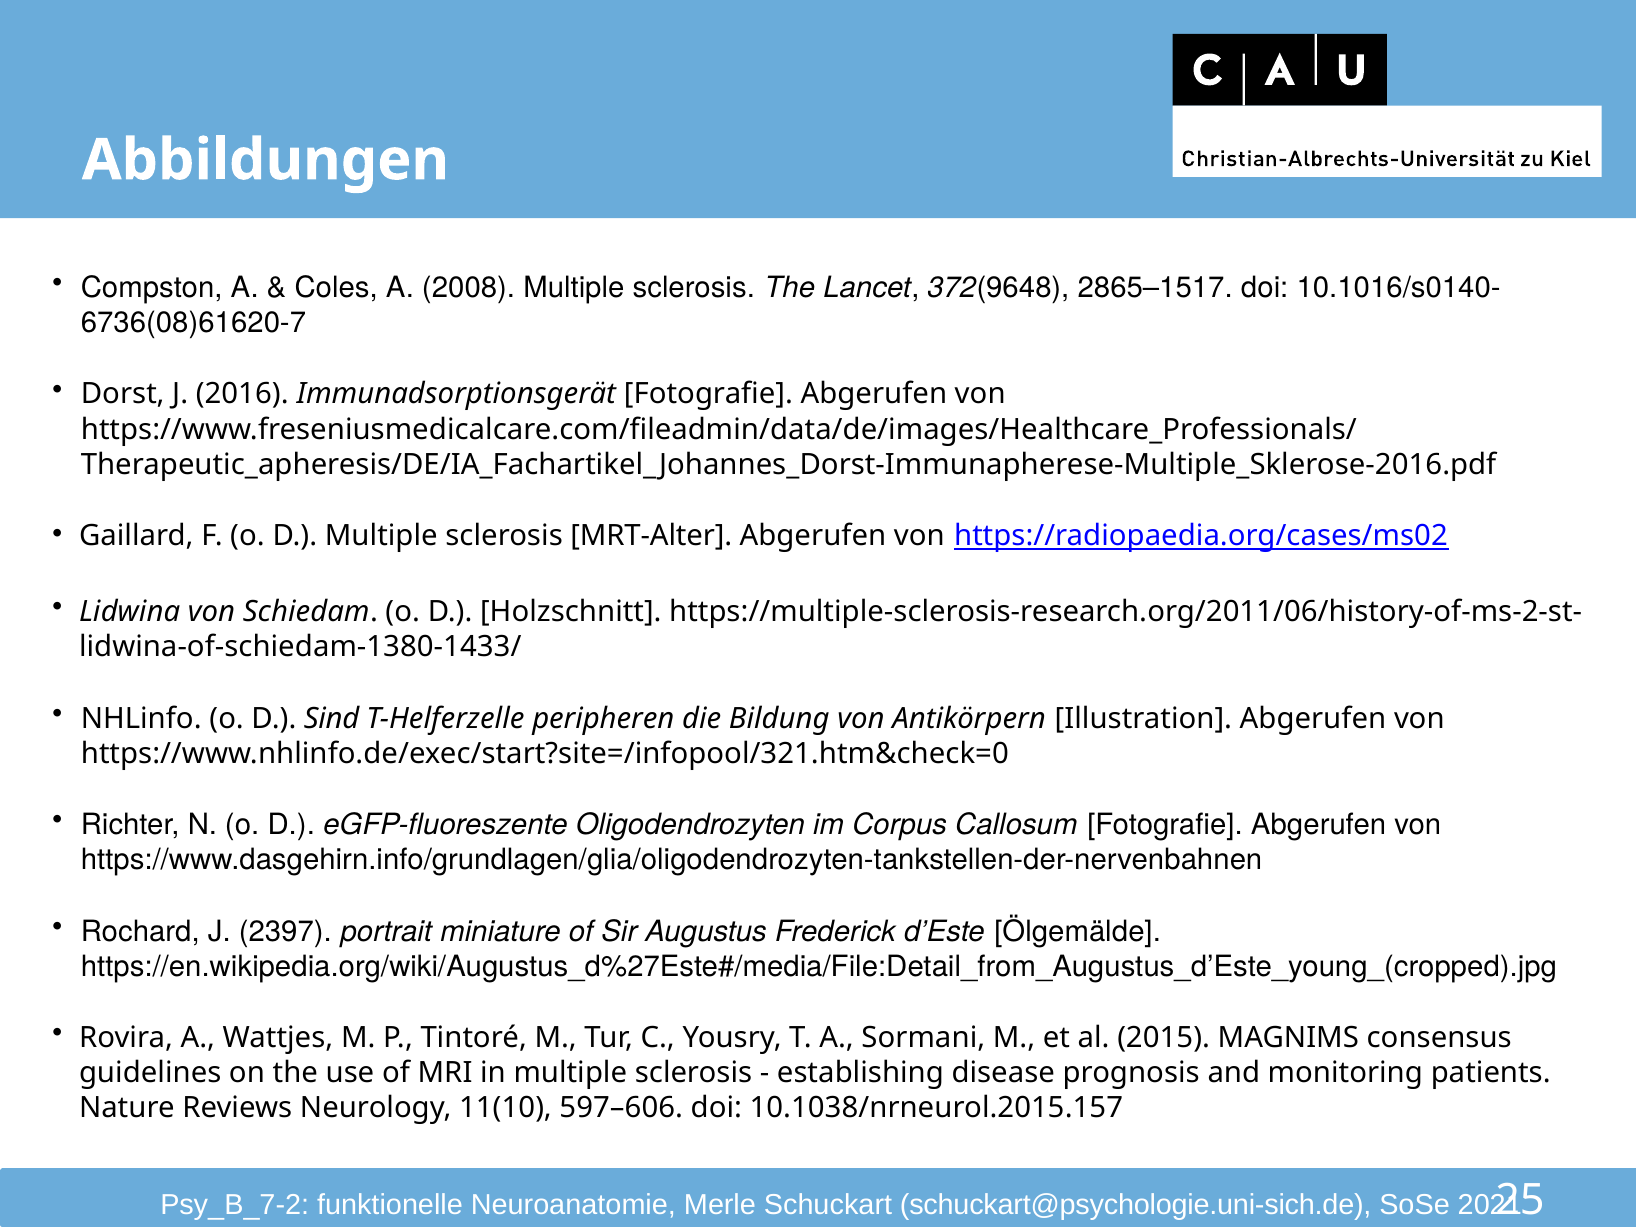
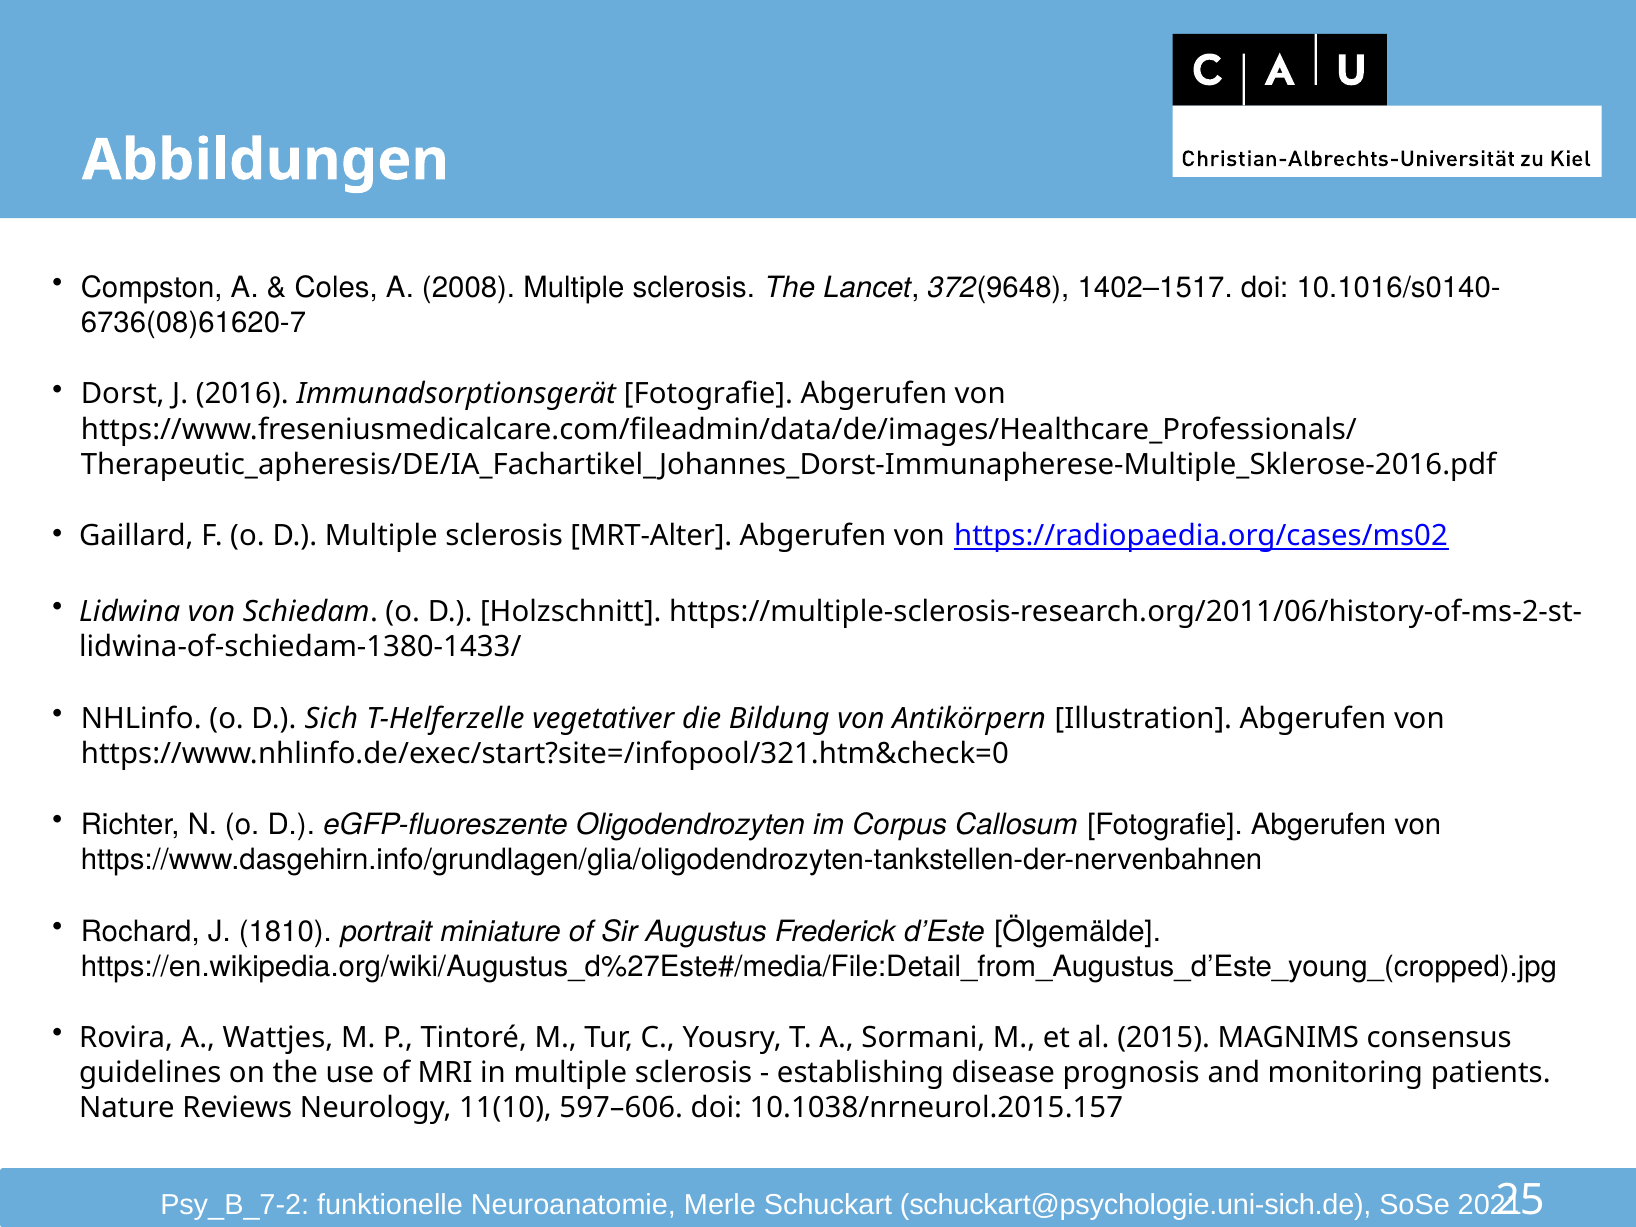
2865–1517: 2865–1517 -> 1402–1517
Sind: Sind -> Sich
peripheren: peripheren -> vegetativer
2397: 2397 -> 1810
